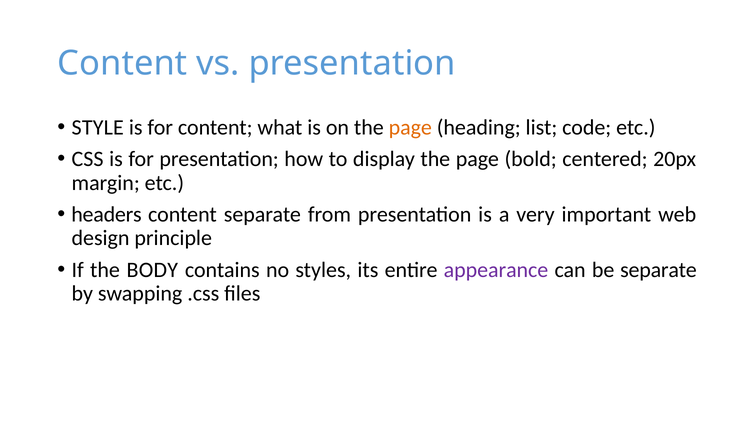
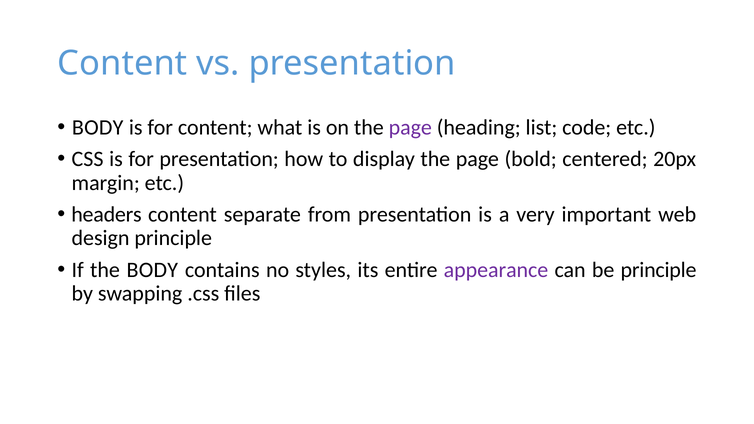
STYLE at (98, 127): STYLE -> BODY
page at (410, 127) colour: orange -> purple
be separate: separate -> principle
